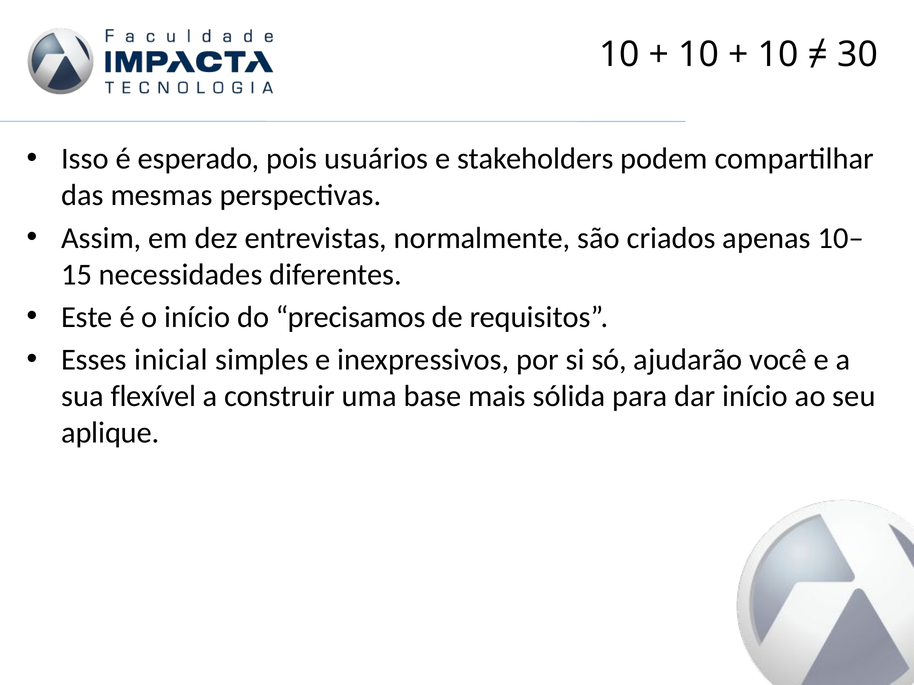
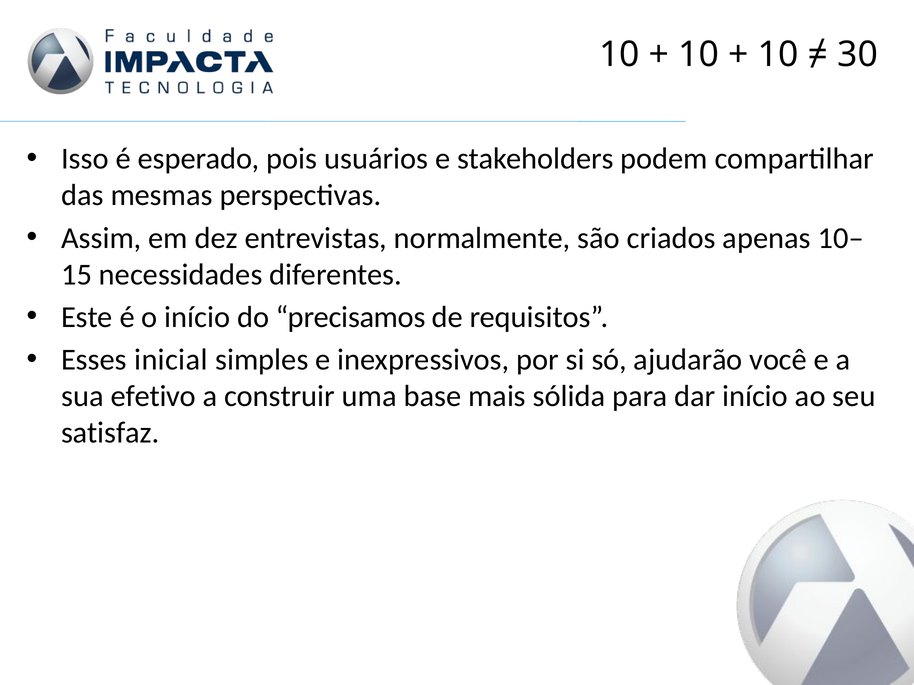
flexível: flexível -> efetivo
aplique: aplique -> satisfaz
